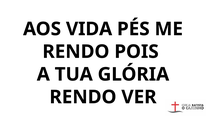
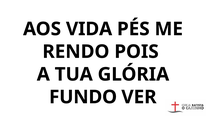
RENDO at (83, 97): RENDO -> FUNDO
